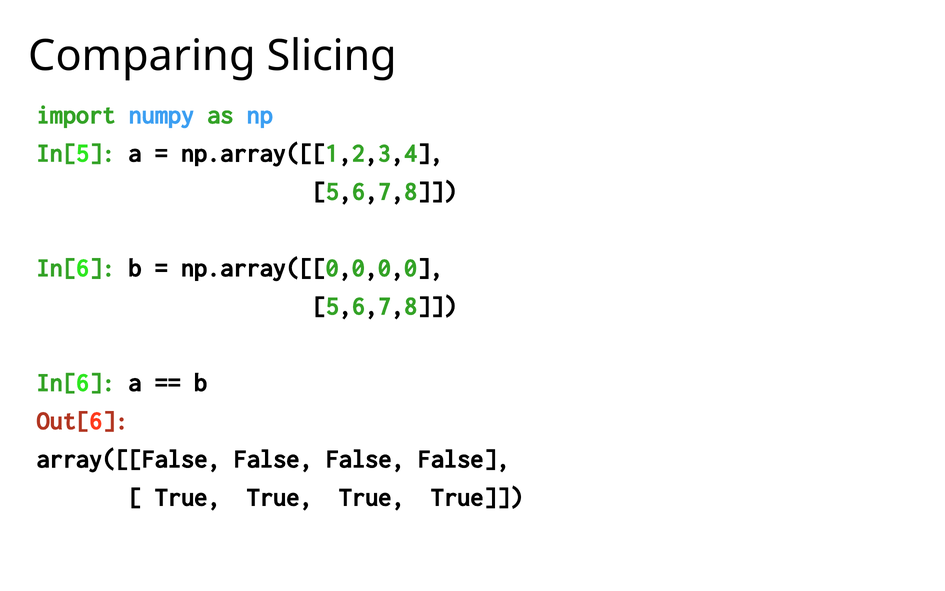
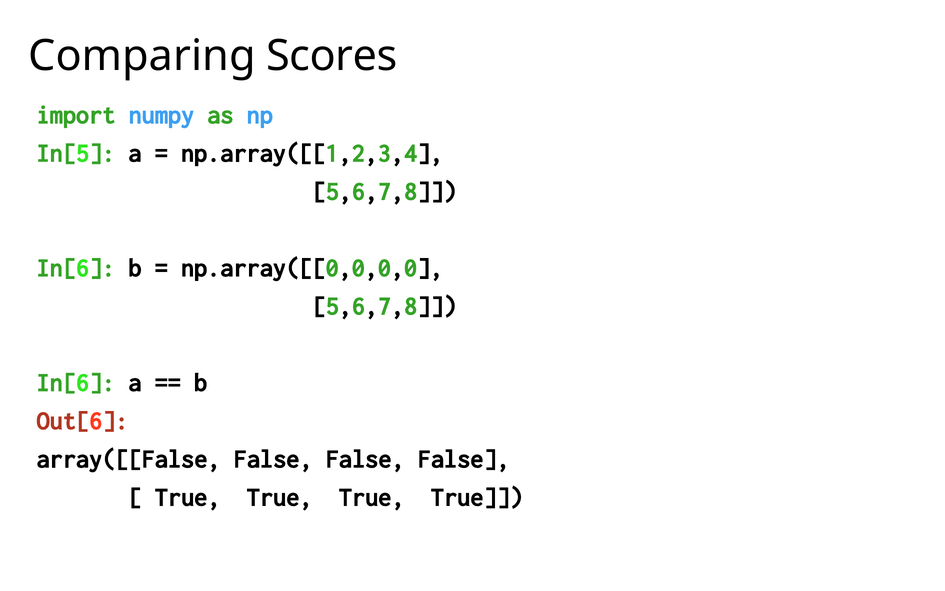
Slicing: Slicing -> Scores
